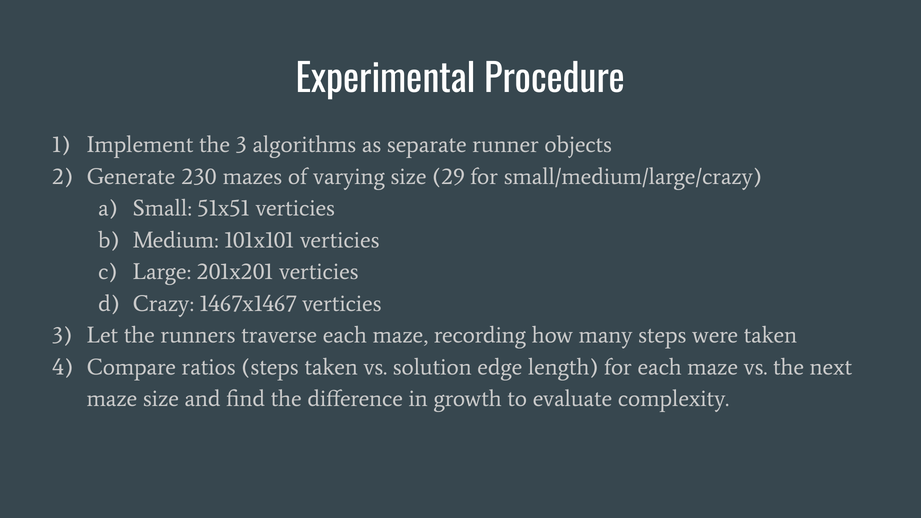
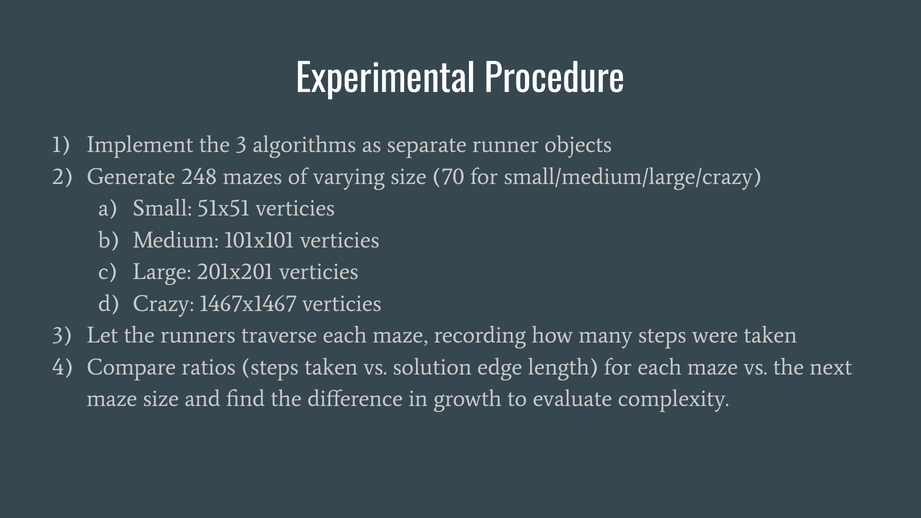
230: 230 -> 248
29: 29 -> 70
